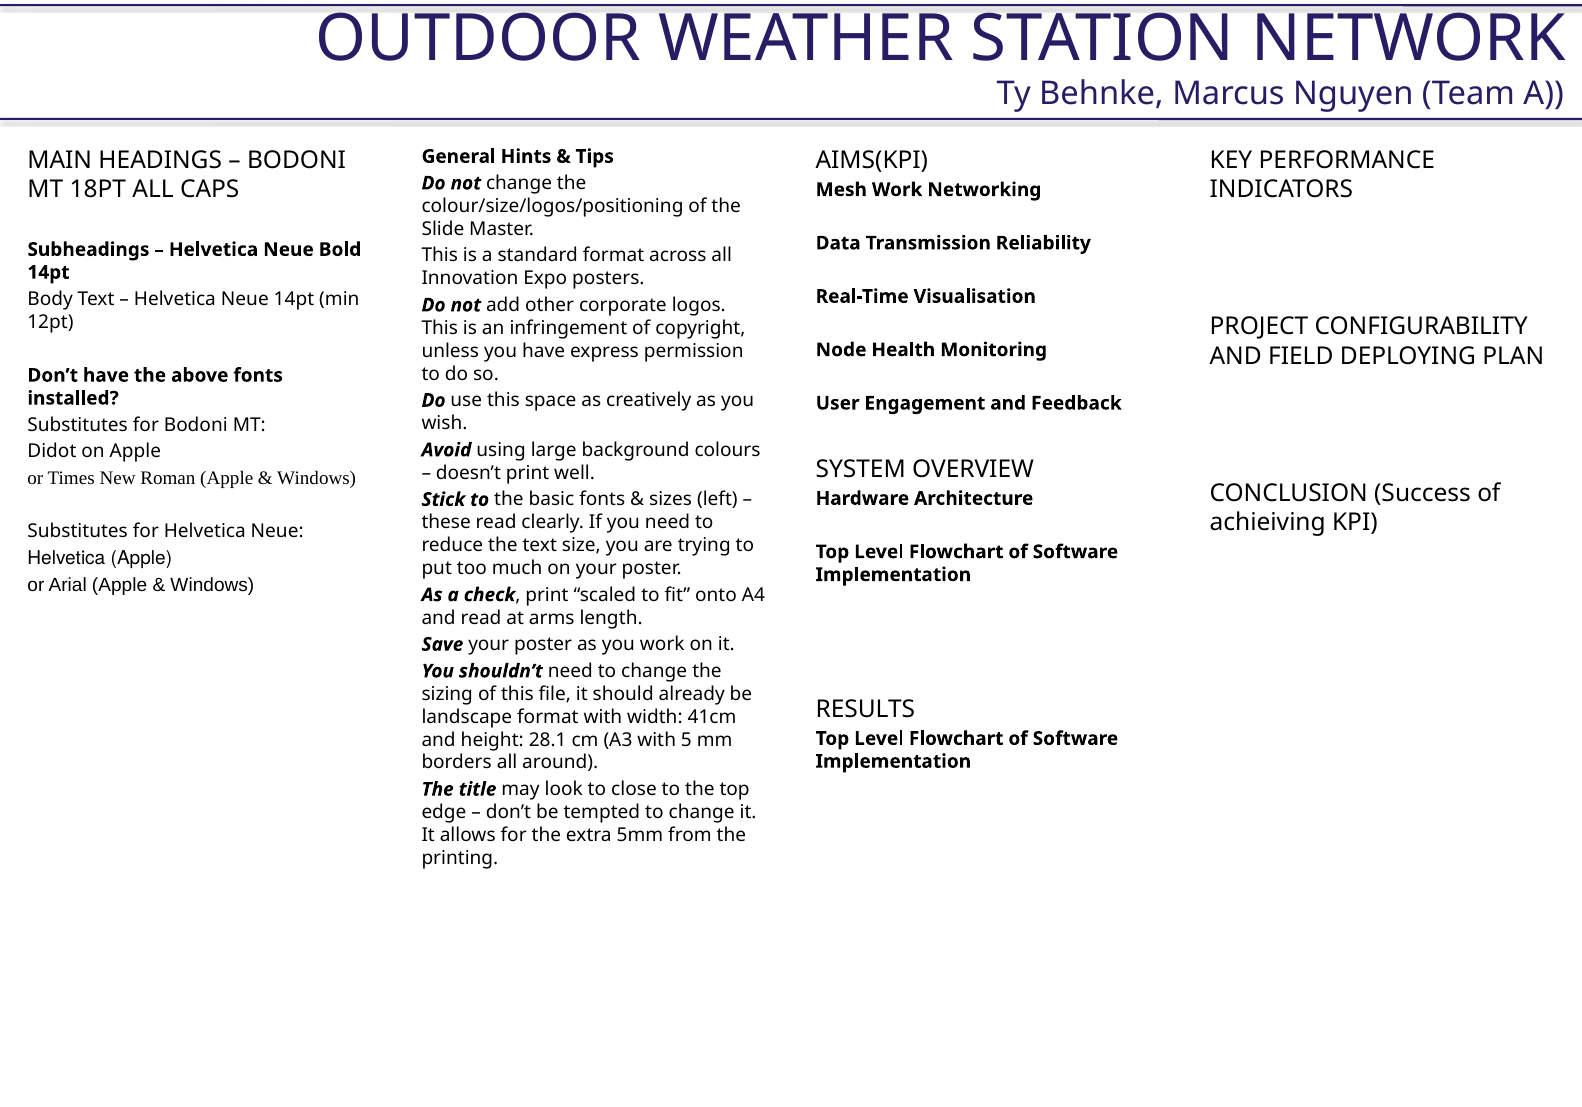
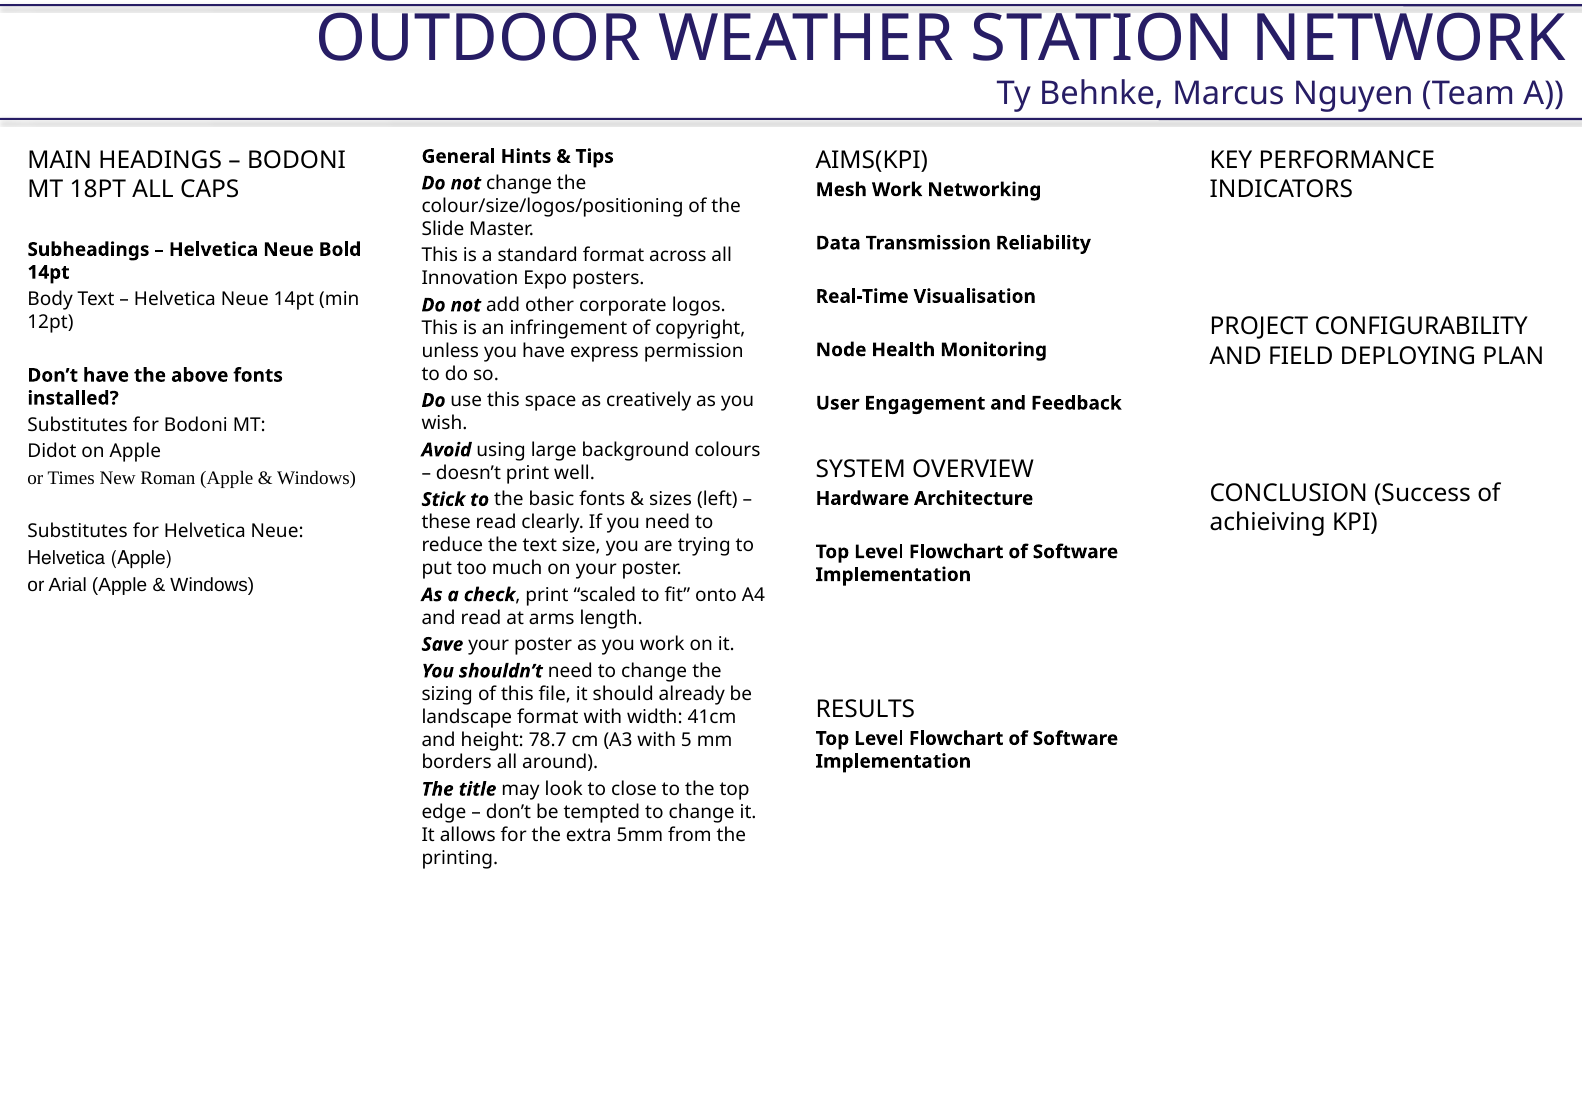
28.1: 28.1 -> 78.7
